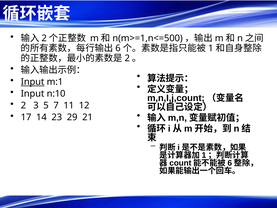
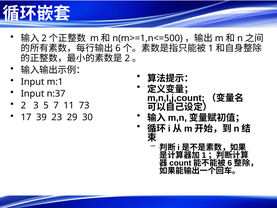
Input at (33, 82) underline: present -> none
n:10: n:10 -> n:37
12: 12 -> 73
14: 14 -> 39
21: 21 -> 30
